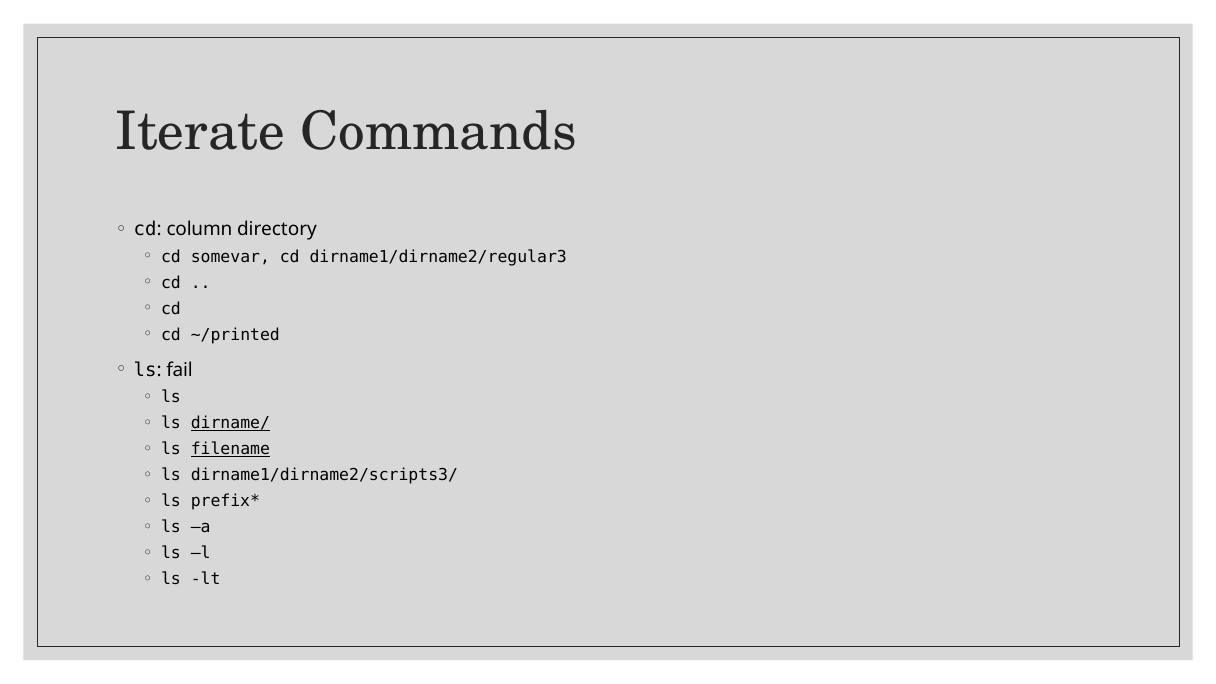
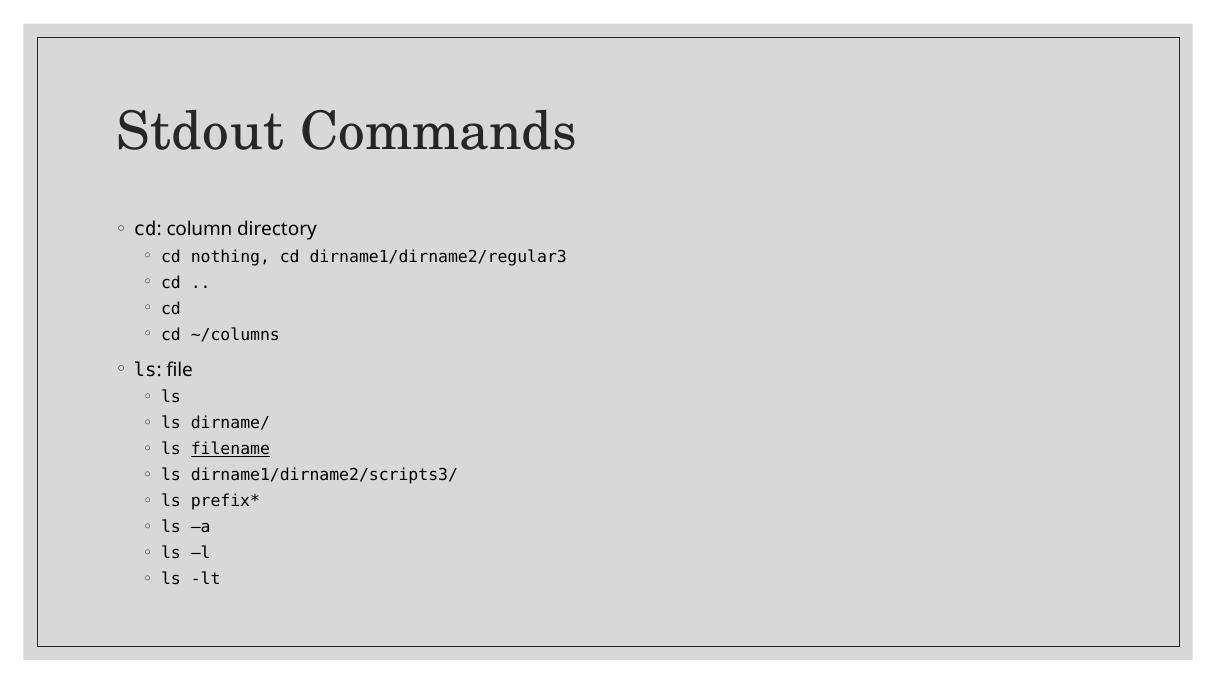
Iterate: Iterate -> Stdout
somevar: somevar -> nothing
~/printed: ~/printed -> ~/columns
fail: fail -> file
dirname/ underline: present -> none
